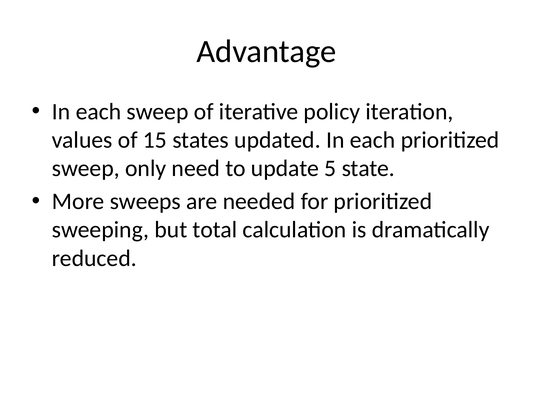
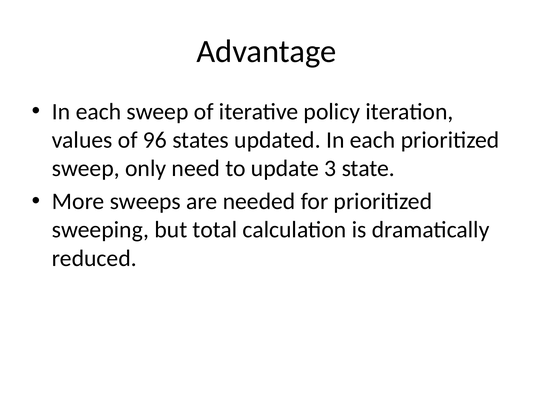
15: 15 -> 96
5: 5 -> 3
